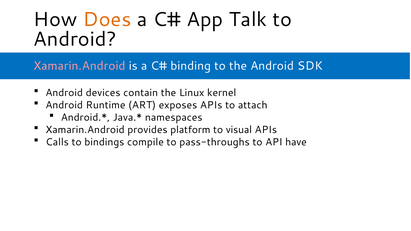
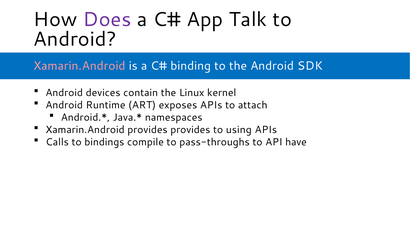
Does colour: orange -> purple
provides platform: platform -> provides
visual: visual -> using
